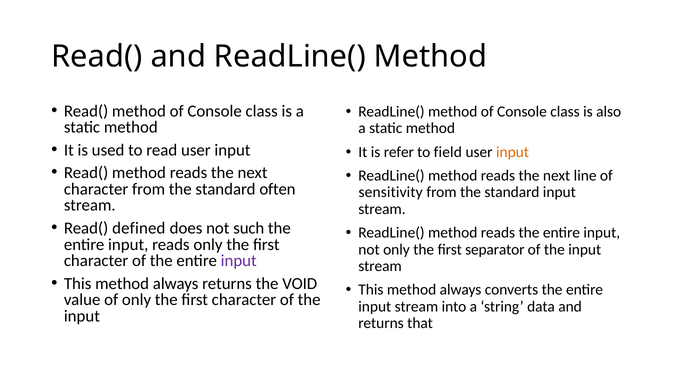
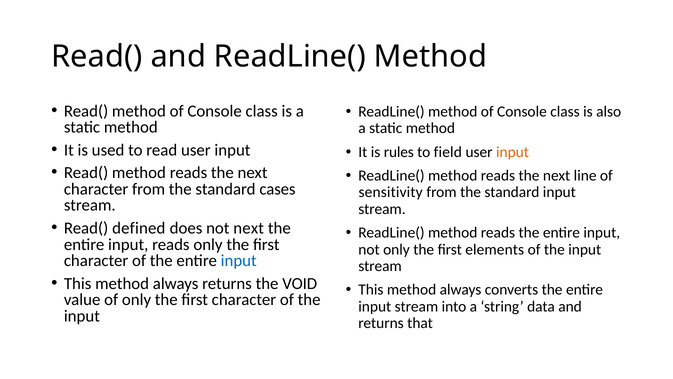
refer: refer -> rules
often: often -> cases
not such: such -> next
separator: separator -> elements
input at (239, 261) colour: purple -> blue
